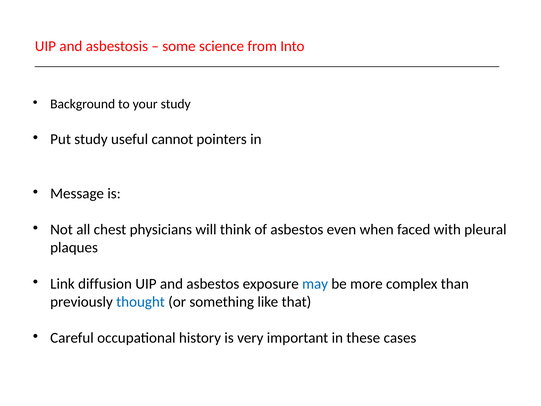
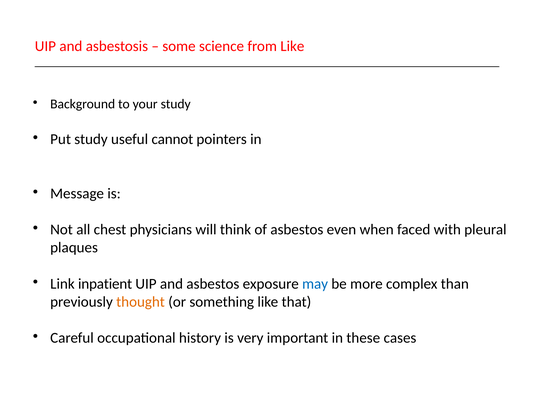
from Into: Into -> Like
diffusion: diffusion -> inpatient
thought colour: blue -> orange
